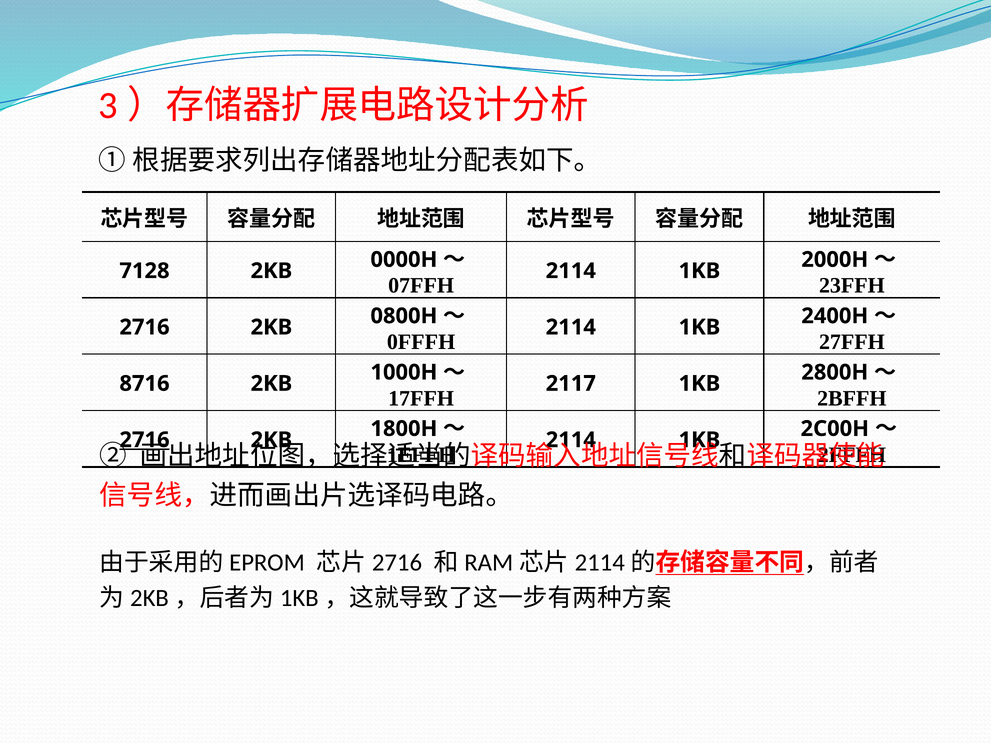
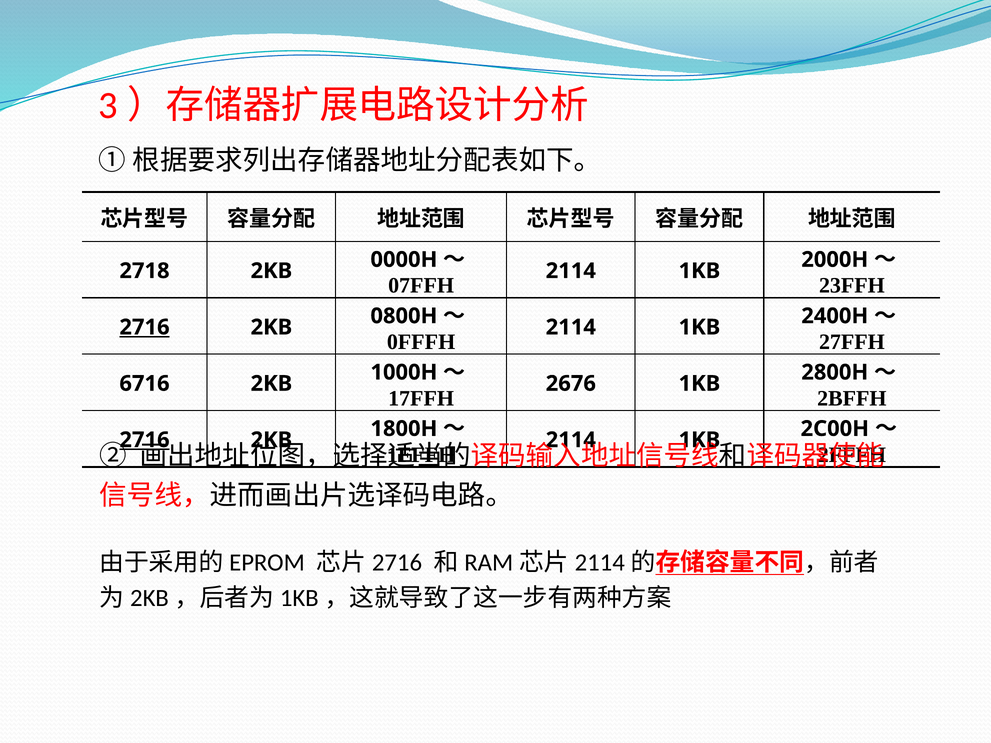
7128: 7128 -> 2718
2716 at (145, 327) underline: none -> present
8716: 8716 -> 6716
2117: 2117 -> 2676
